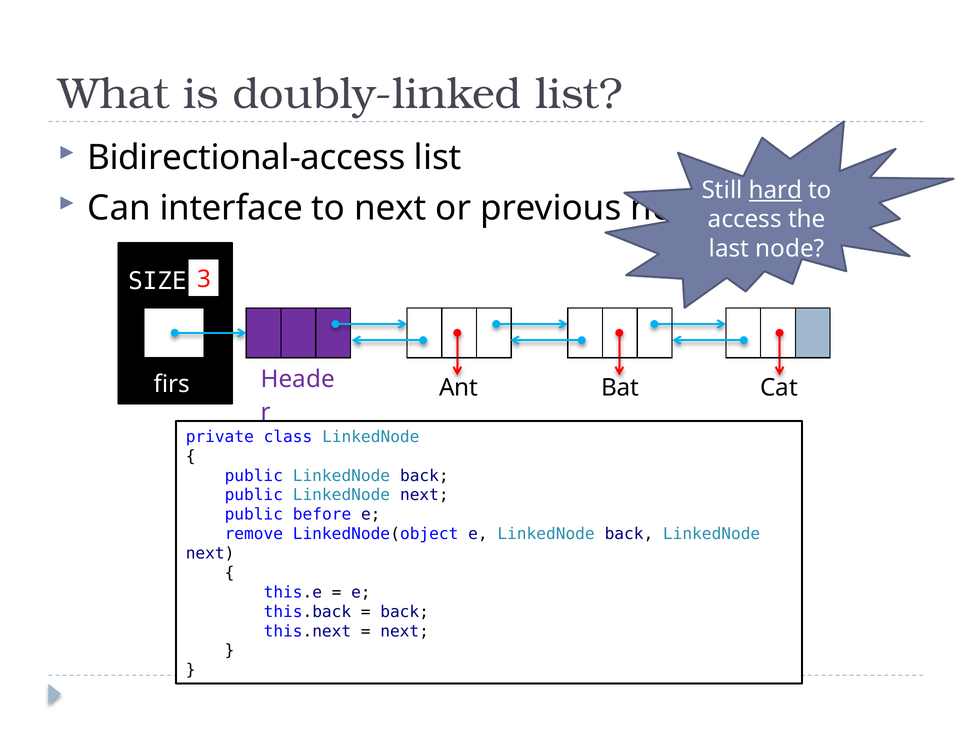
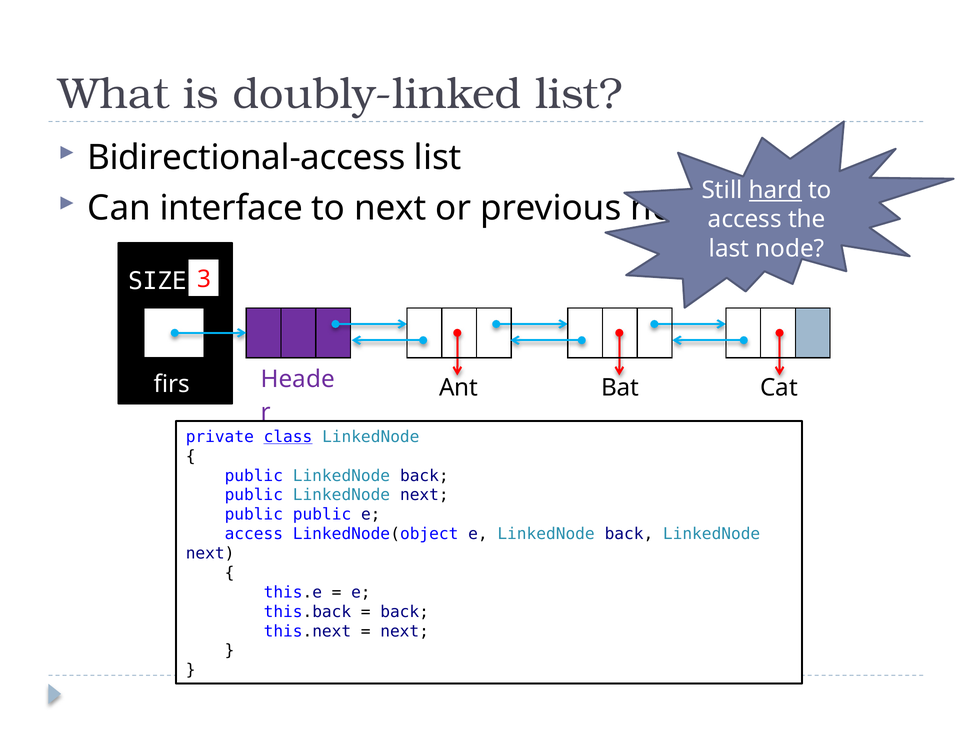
class underline: none -> present
public before: before -> public
remove at (254, 534): remove -> access
